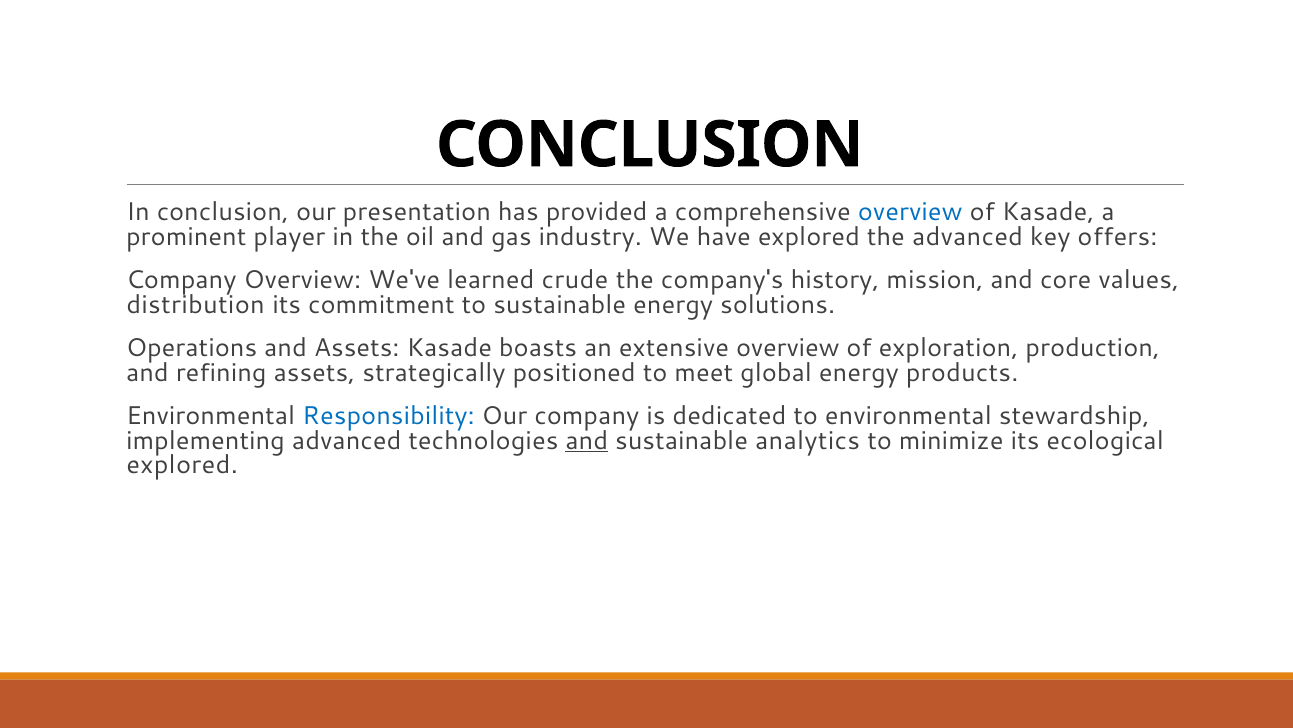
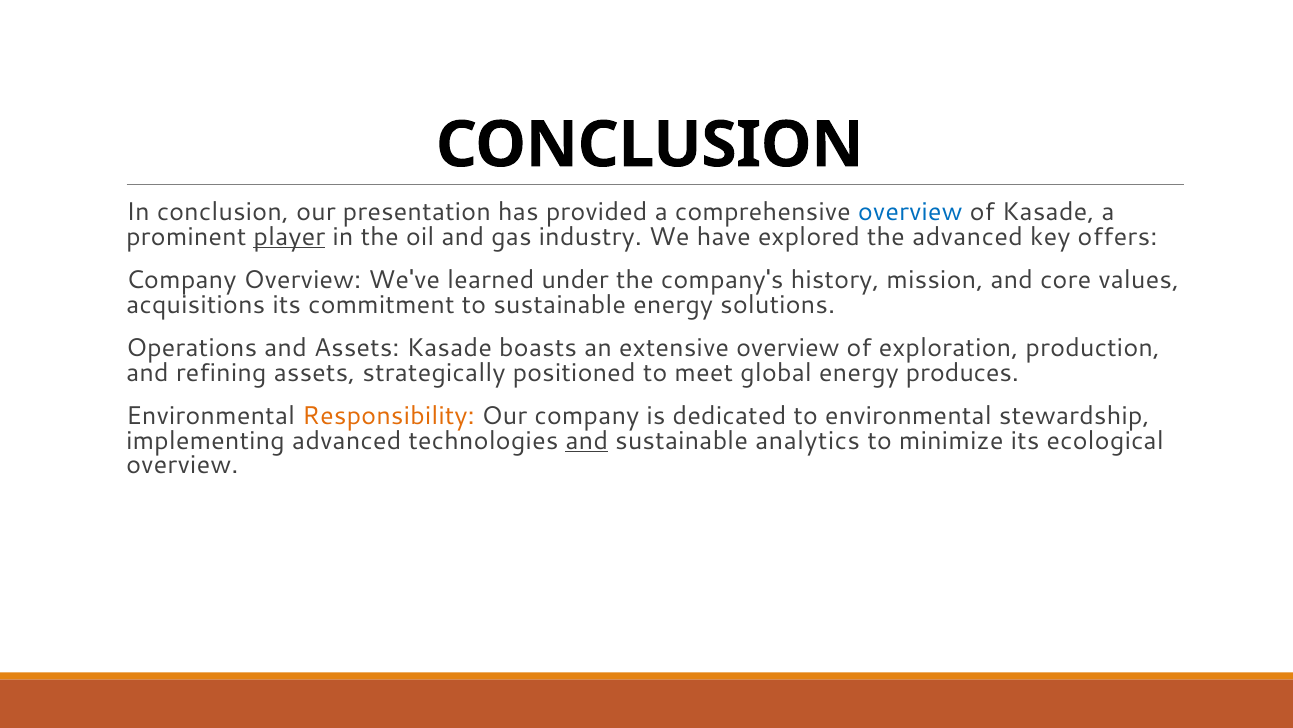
player underline: none -> present
crude: crude -> under
distribution: distribution -> acquisitions
products: products -> produces
Responsibility colour: blue -> orange
explored at (182, 465): explored -> overview
